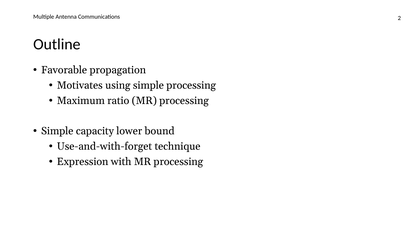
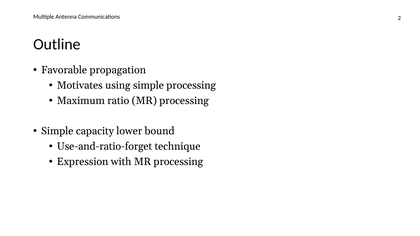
Use-and-with-forget: Use-and-with-forget -> Use-and-ratio-forget
